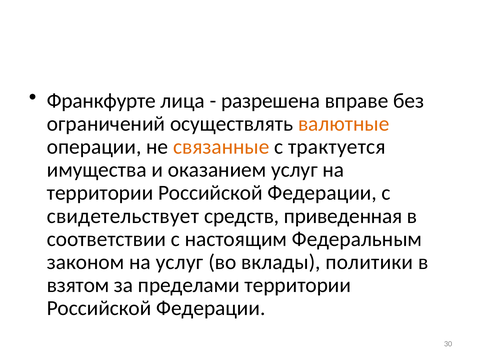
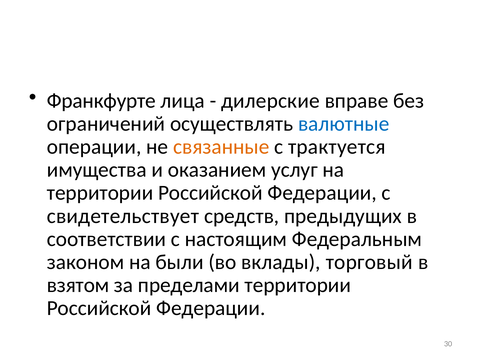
разрешена: разрешена -> дилерские
валютные colour: orange -> blue
приведенная: приведенная -> предыдущих
на услуг: услуг -> были
политики: политики -> торговый
